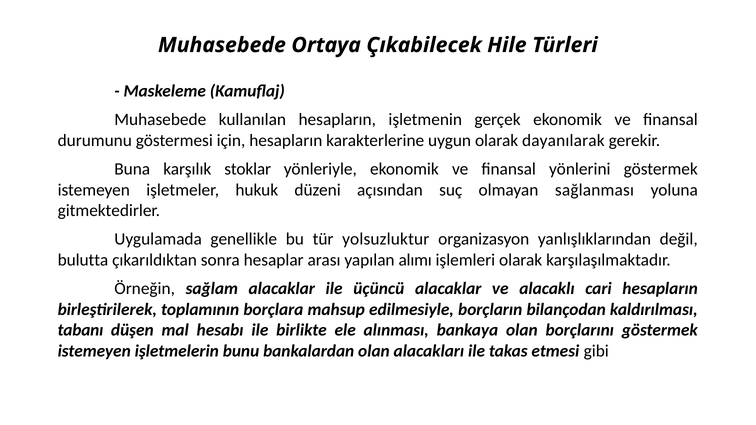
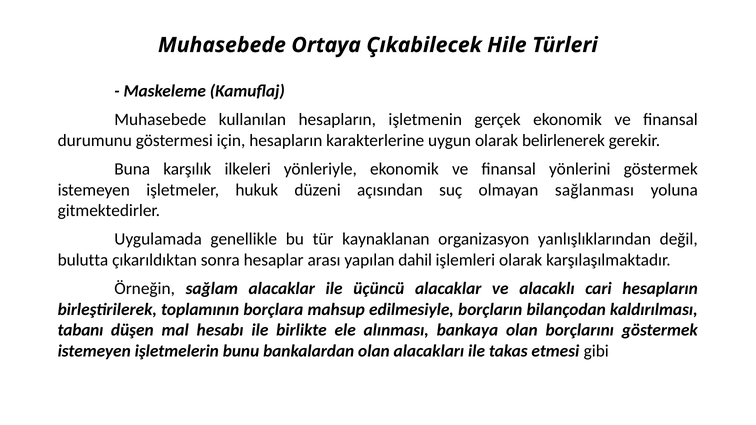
dayanılarak: dayanılarak -> belirlenerek
stoklar: stoklar -> ilkeleri
yolsuzluktur: yolsuzluktur -> kaynaklanan
alımı: alımı -> dahil
